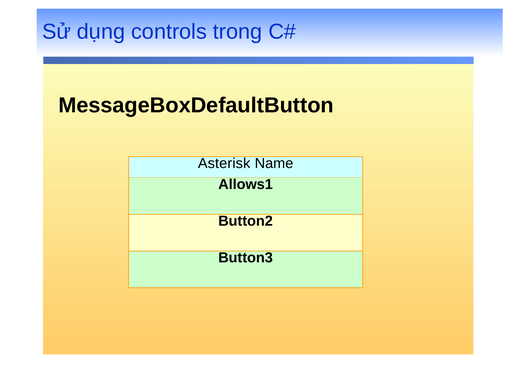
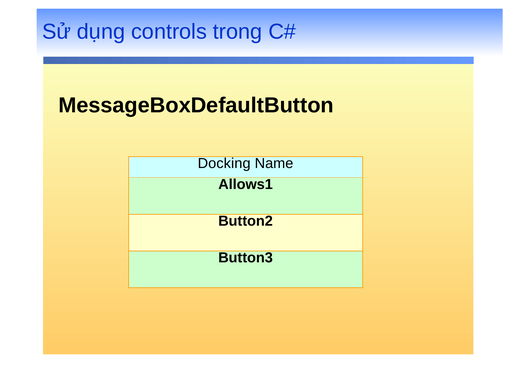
Asterisk: Asterisk -> Docking
